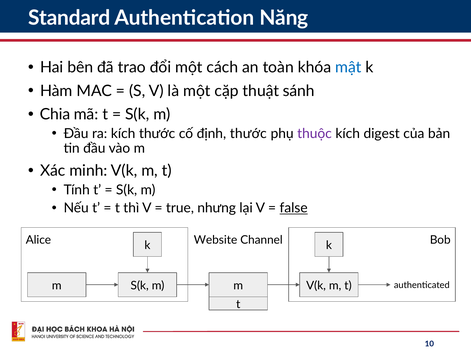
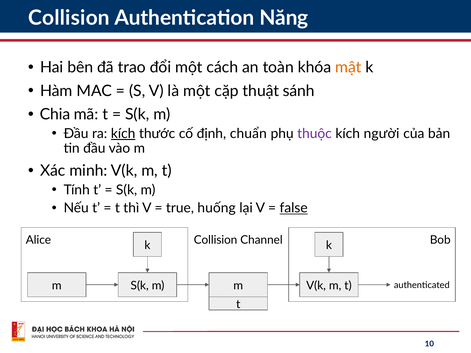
Standard at (69, 18): Standard -> Collision
mật colour: blue -> orange
kích at (123, 134) underline: none -> present
định thước: thước -> chuẩn
digest: digest -> người
nhưng: nhưng -> huống
Website at (215, 240): Website -> Collision
